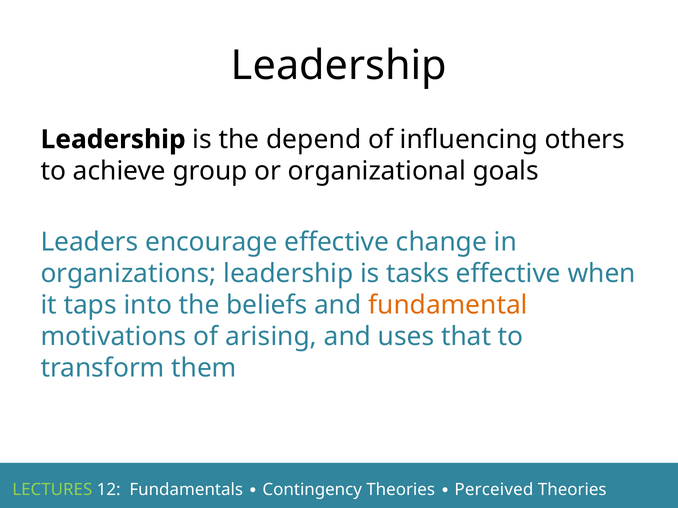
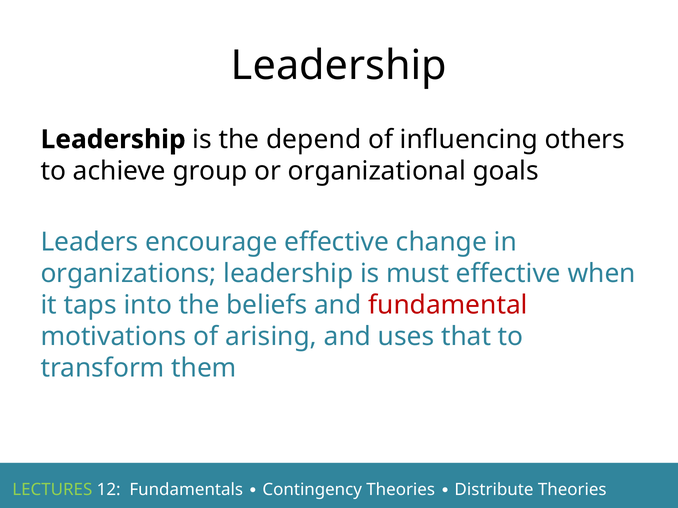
tasks: tasks -> must
fundamental colour: orange -> red
Perceived: Perceived -> Distribute
